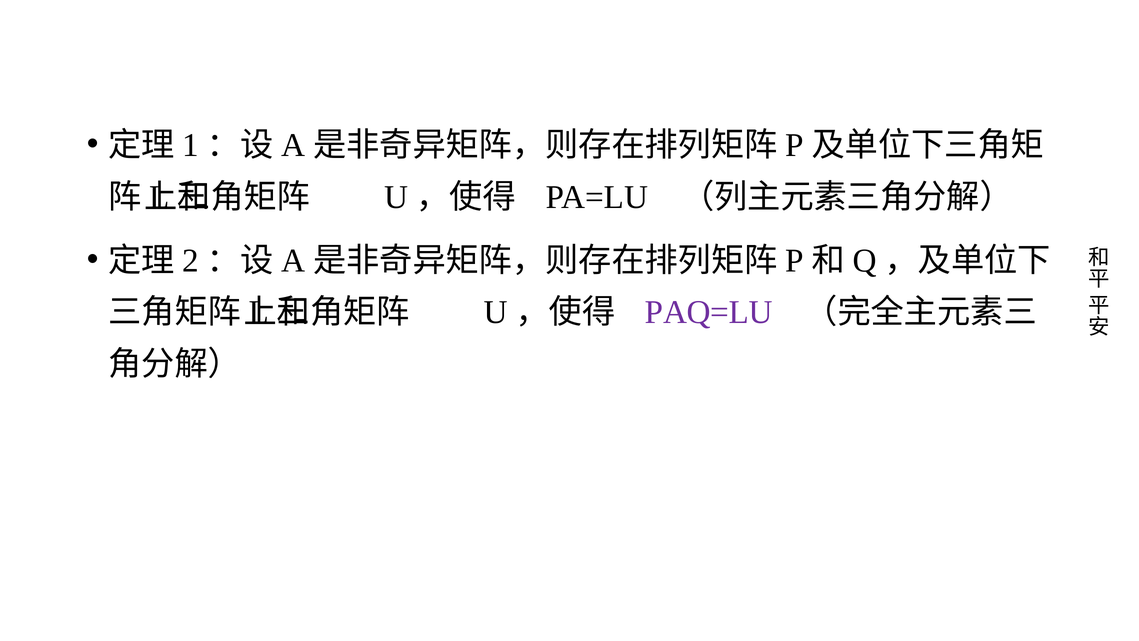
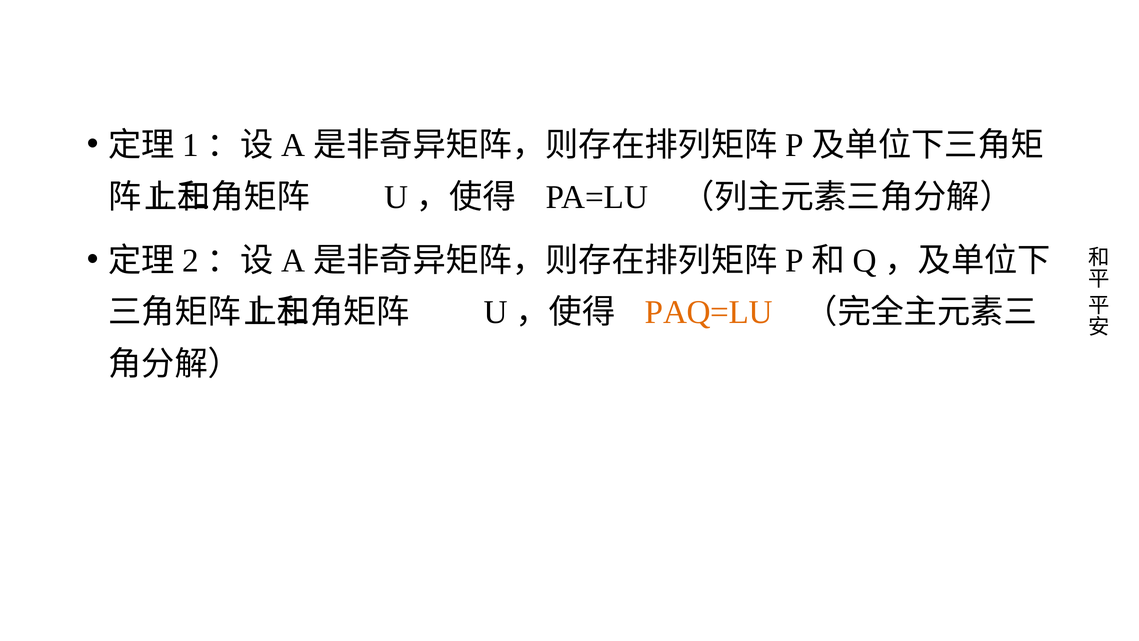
PAQ=LU colour: purple -> orange
